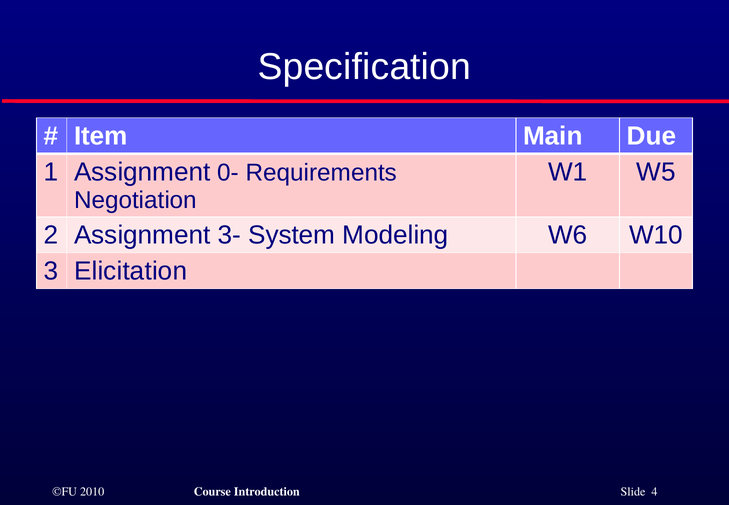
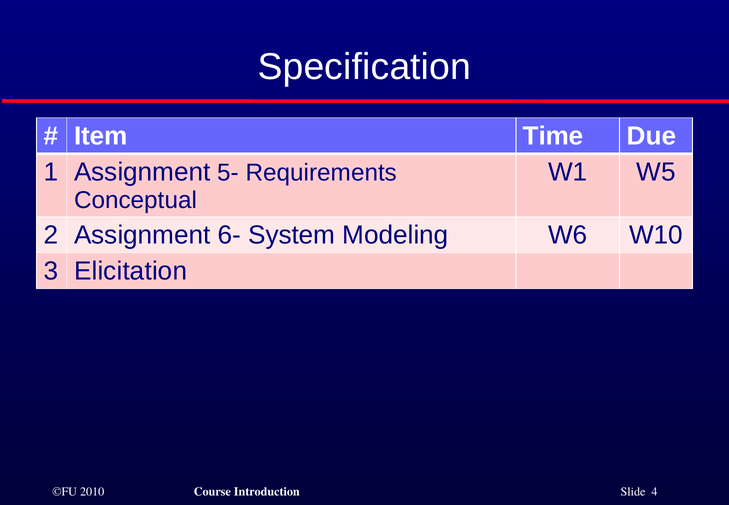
Main: Main -> Time
0-: 0- -> 5-
Negotiation: Negotiation -> Conceptual
3-: 3- -> 6-
